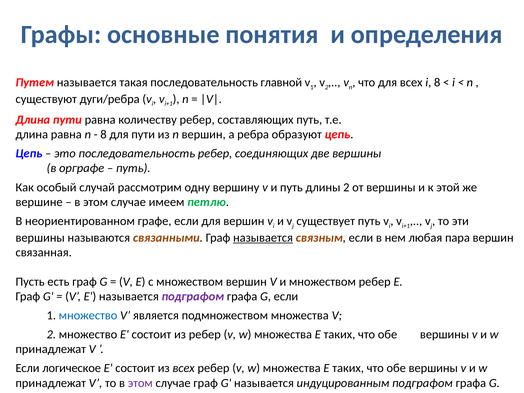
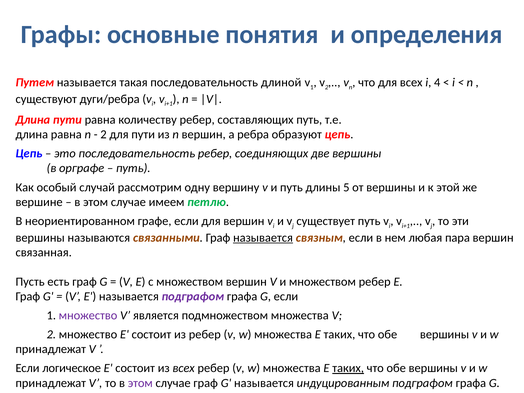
главной: главной -> длиной
i 8: 8 -> 4
8 at (103, 134): 8 -> 2
длины 2: 2 -> 5
множество at (88, 315) colour: blue -> purple
таких at (348, 368) underline: none -> present
